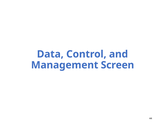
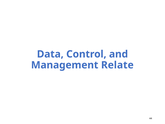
Screen: Screen -> Relate
